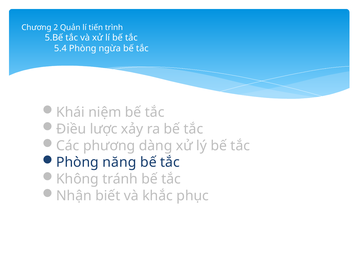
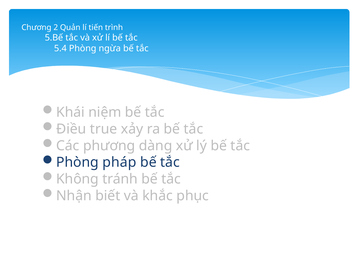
lược: lược -> true
năng: năng -> pháp
